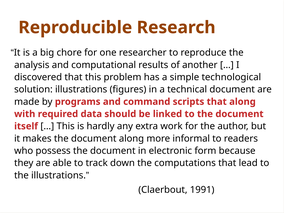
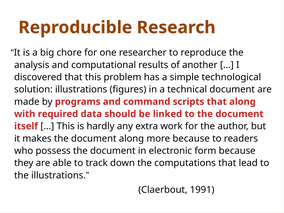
more informal: informal -> because
